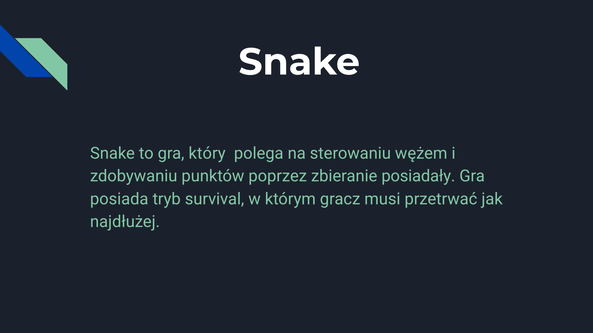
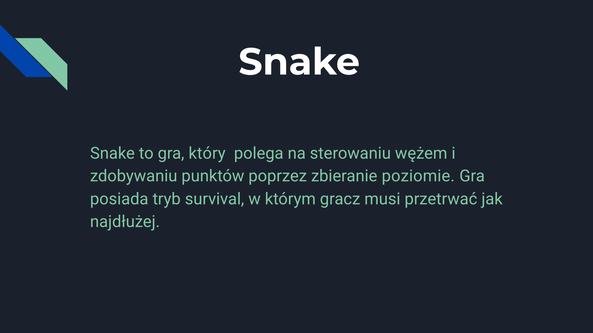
posiadały: posiadały -> poziomie
